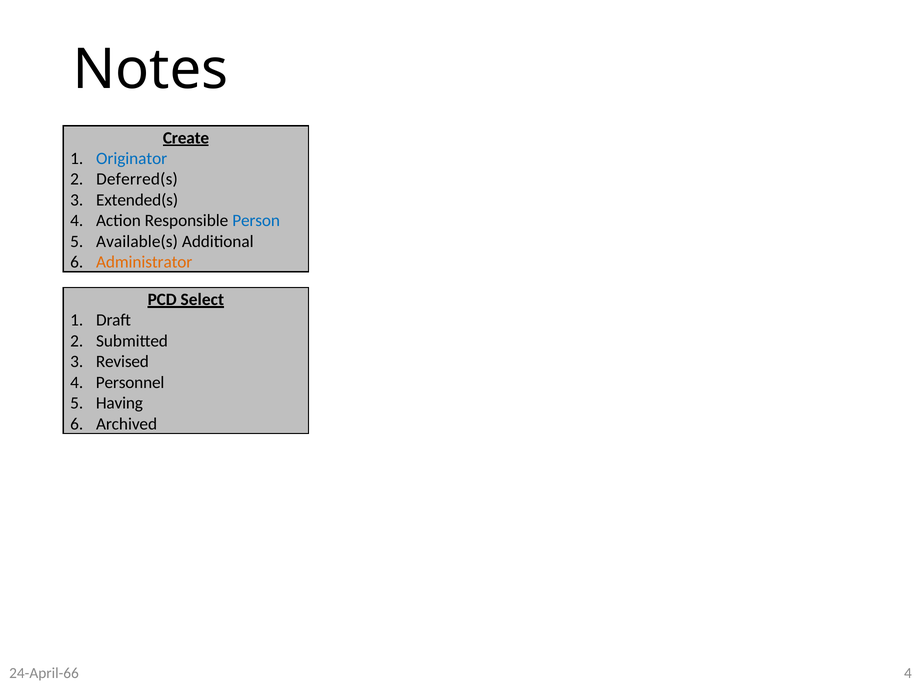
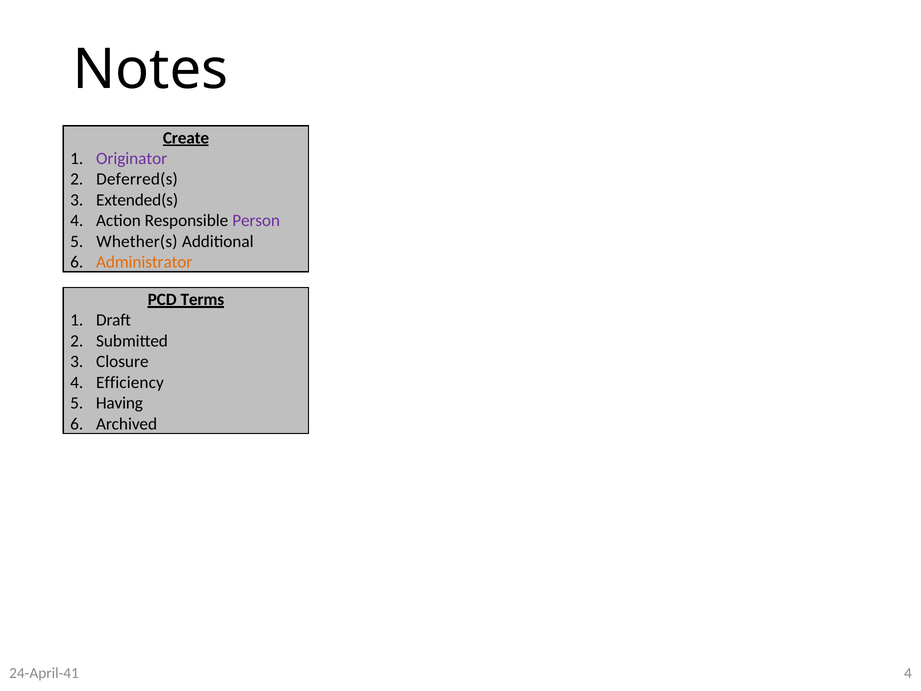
Originator colour: blue -> purple
Person colour: blue -> purple
Available(s: Available(s -> Whether(s
Select: Select -> Terms
Revised: Revised -> Closure
Personnel: Personnel -> Efficiency
24-April-66: 24-April-66 -> 24-April-41
